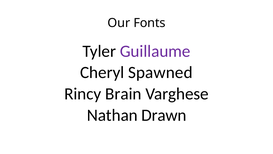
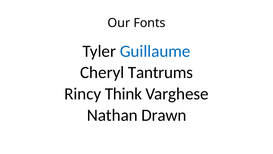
Guillaume colour: purple -> blue
Spawned: Spawned -> Tantrums
Brain: Brain -> Think
